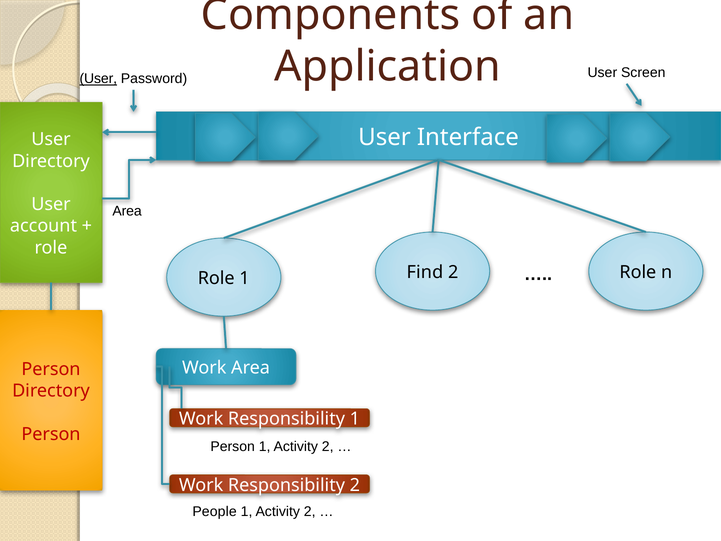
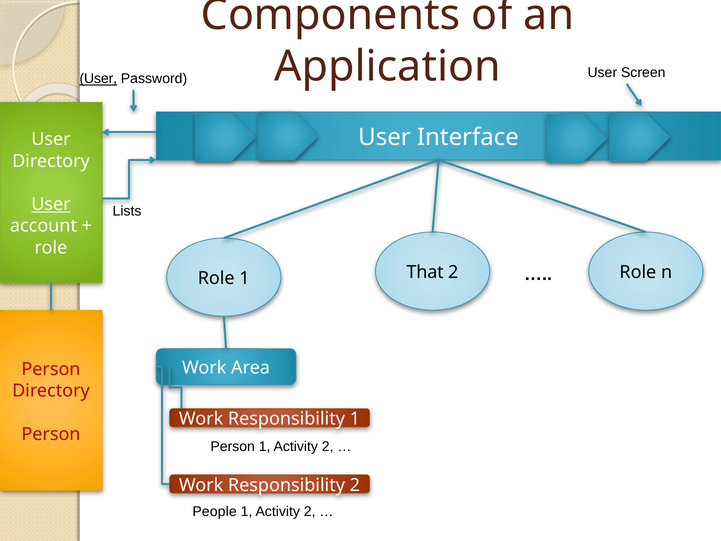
User at (51, 204) underline: none -> present
Area at (127, 211): Area -> Lists
Find: Find -> That
